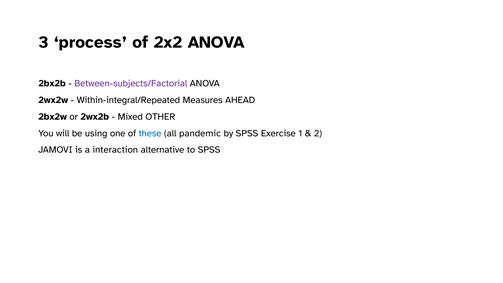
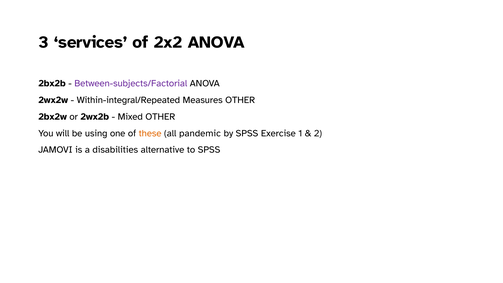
process: process -> services
Measures AHEAD: AHEAD -> OTHER
these colour: blue -> orange
interaction: interaction -> disabilities
